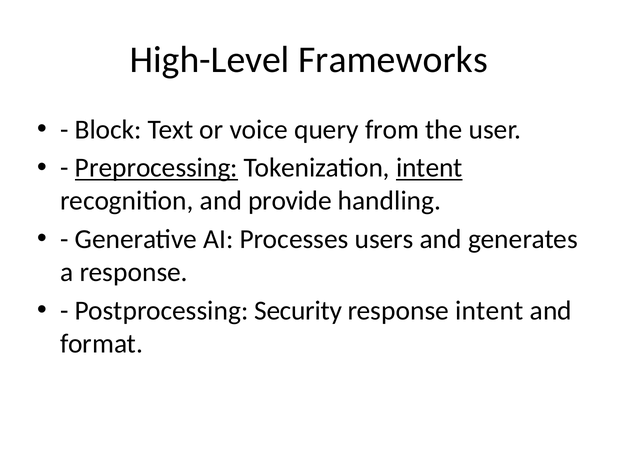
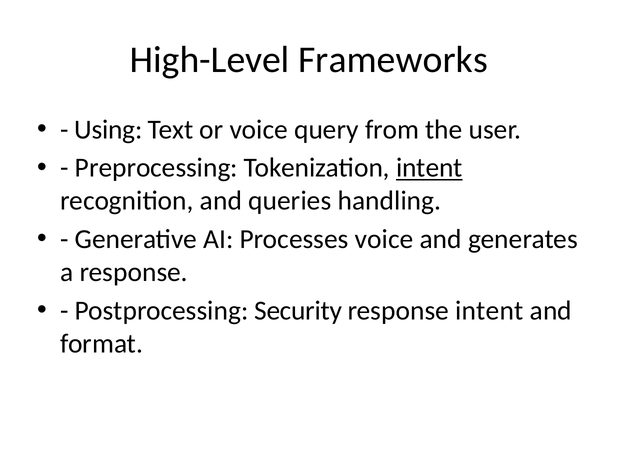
Block: Block -> Using
Preprocessing underline: present -> none
provide: provide -> queries
Processes users: users -> voice
